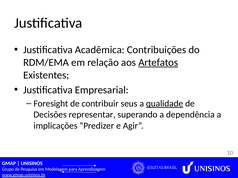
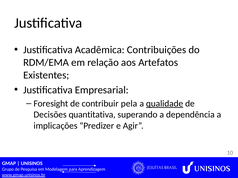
Artefatos underline: present -> none
seus: seus -> pela
representar: representar -> quantitativa
